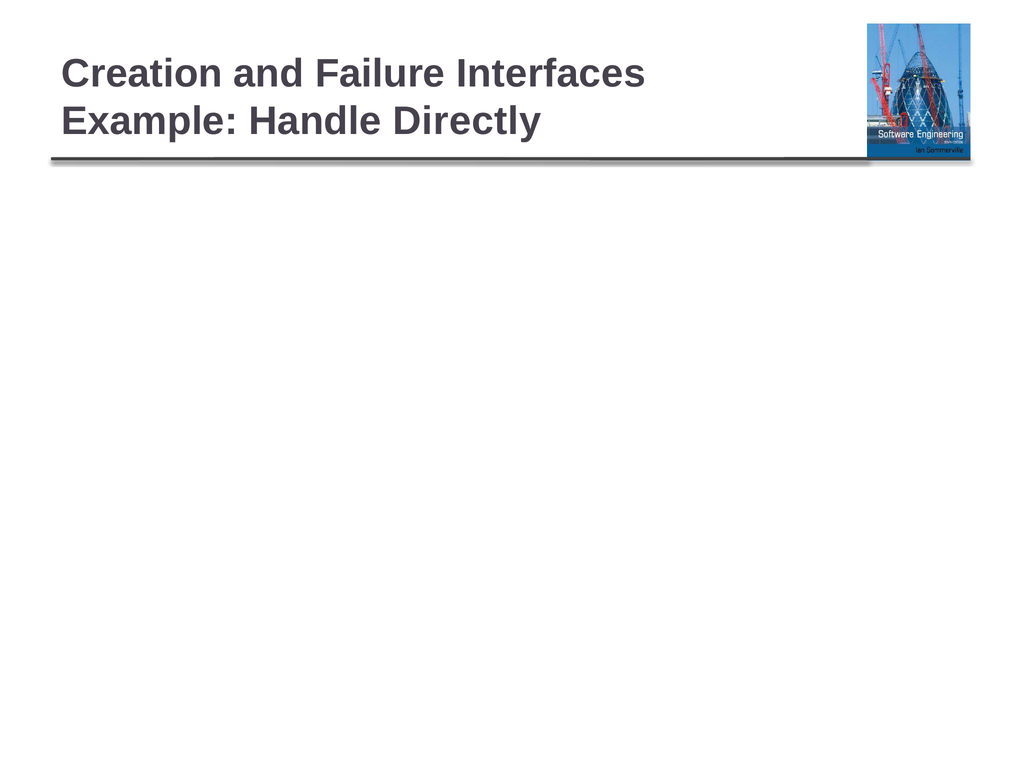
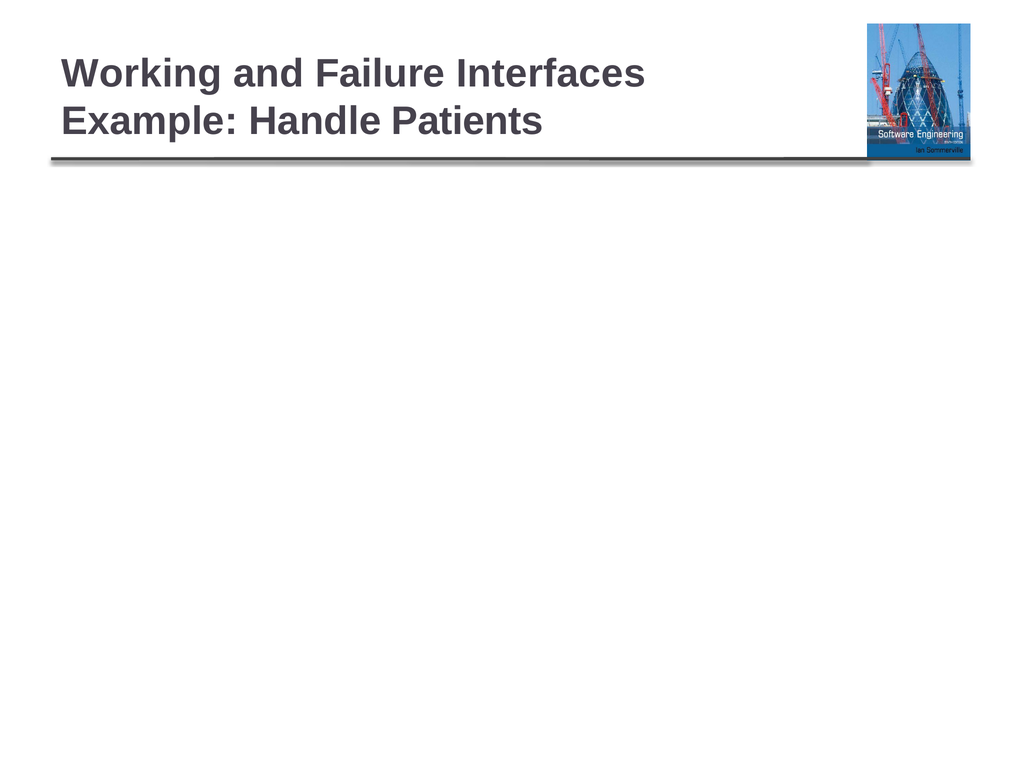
Creation: Creation -> Working
Directly: Directly -> Patients
